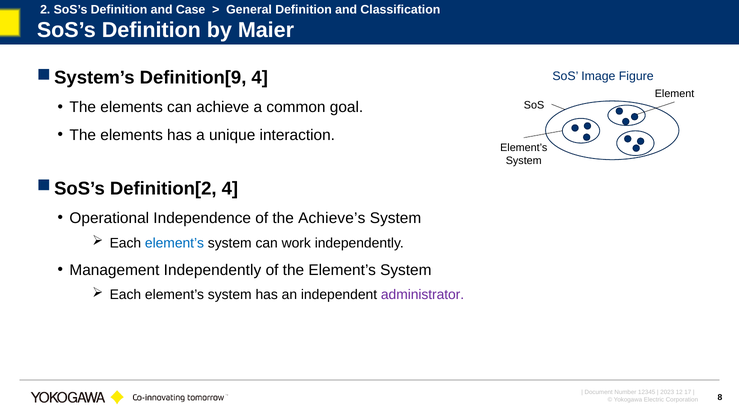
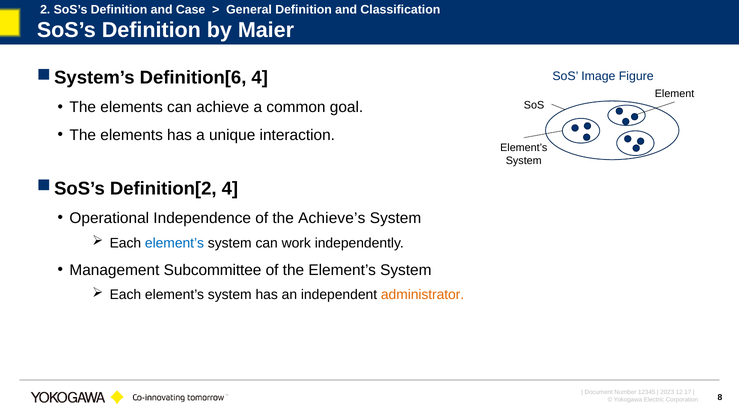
Definition[9: Definition[9 -> Definition[6
Management Independently: Independently -> Subcommittee
administrator colour: purple -> orange
